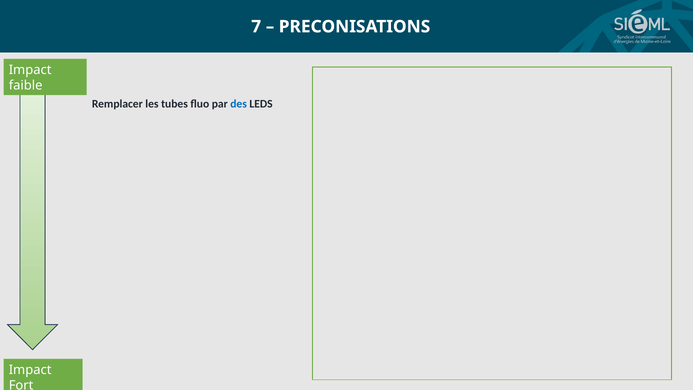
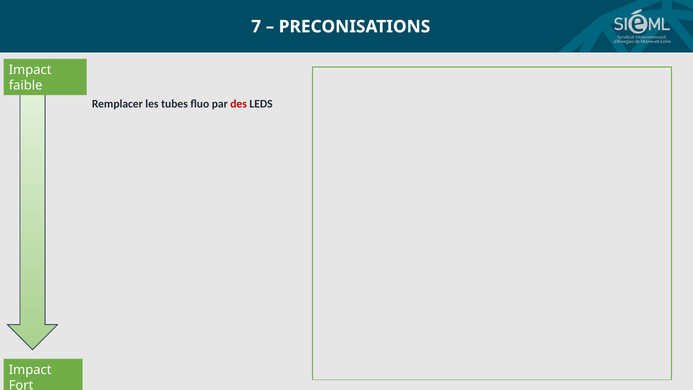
des colour: blue -> red
